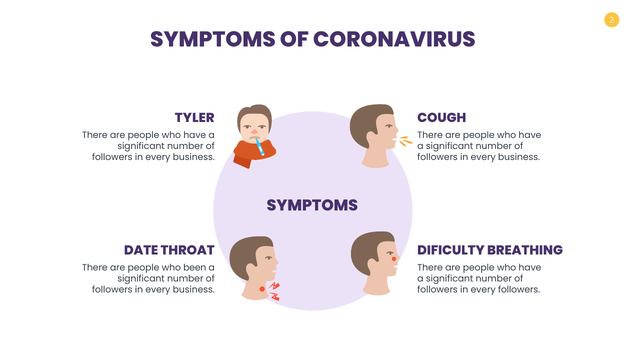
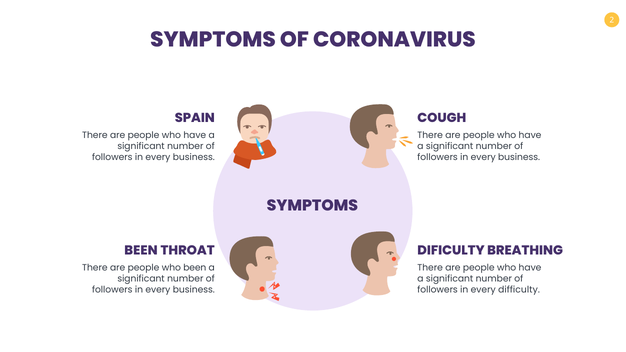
TYLER: TYLER -> SPAIN
DATE at (141, 250): DATE -> BEEN
every followers: followers -> difficulty
